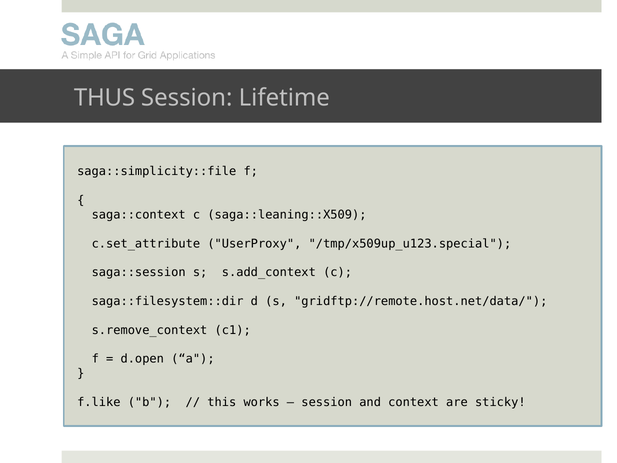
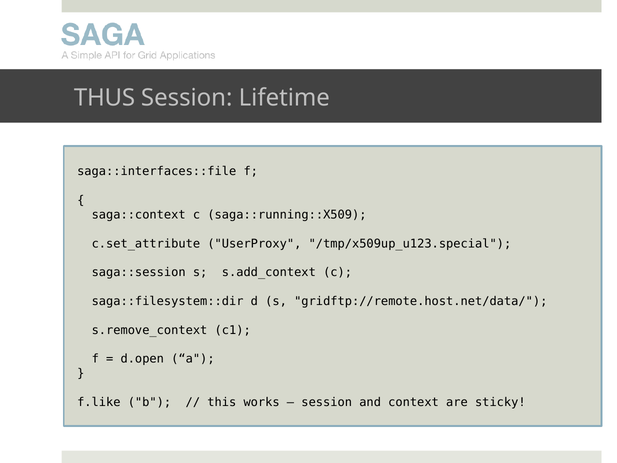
saga::simplicity::file: saga::simplicity::file -> saga::interfaces::file
saga::leaning::X509: saga::leaning::X509 -> saga::running::X509
